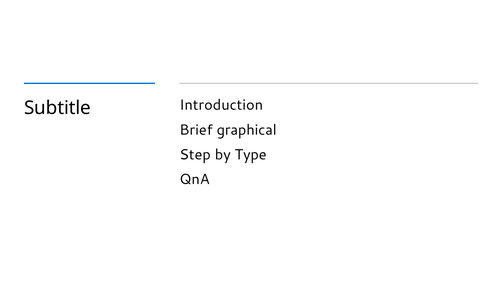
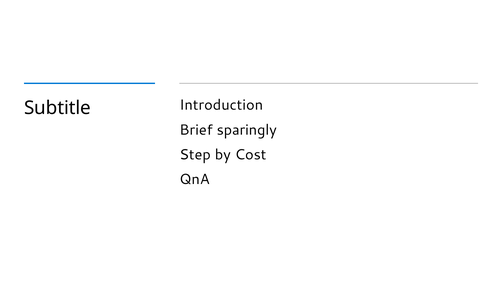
graphical: graphical -> sparingly
Type: Type -> Cost
